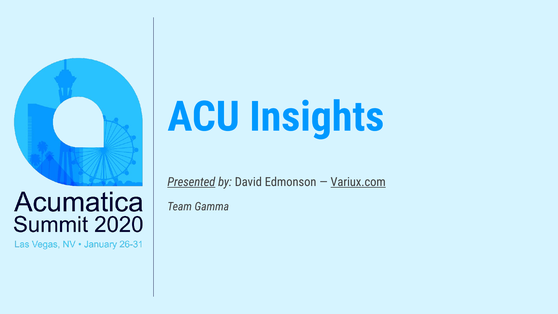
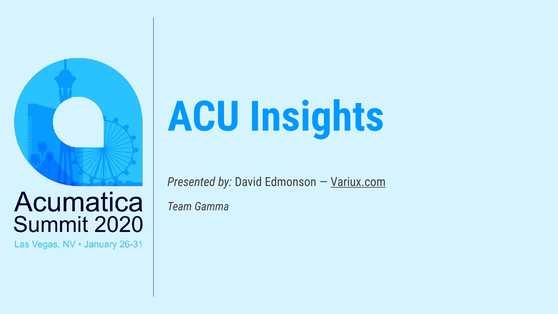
Presented underline: present -> none
